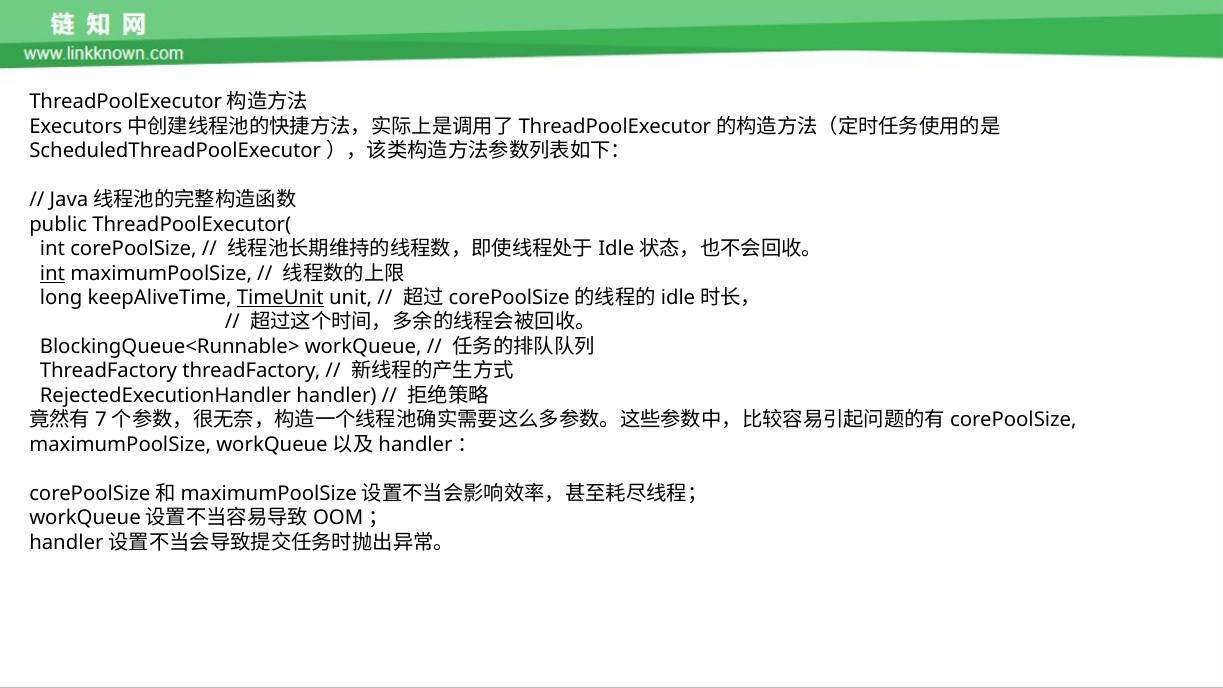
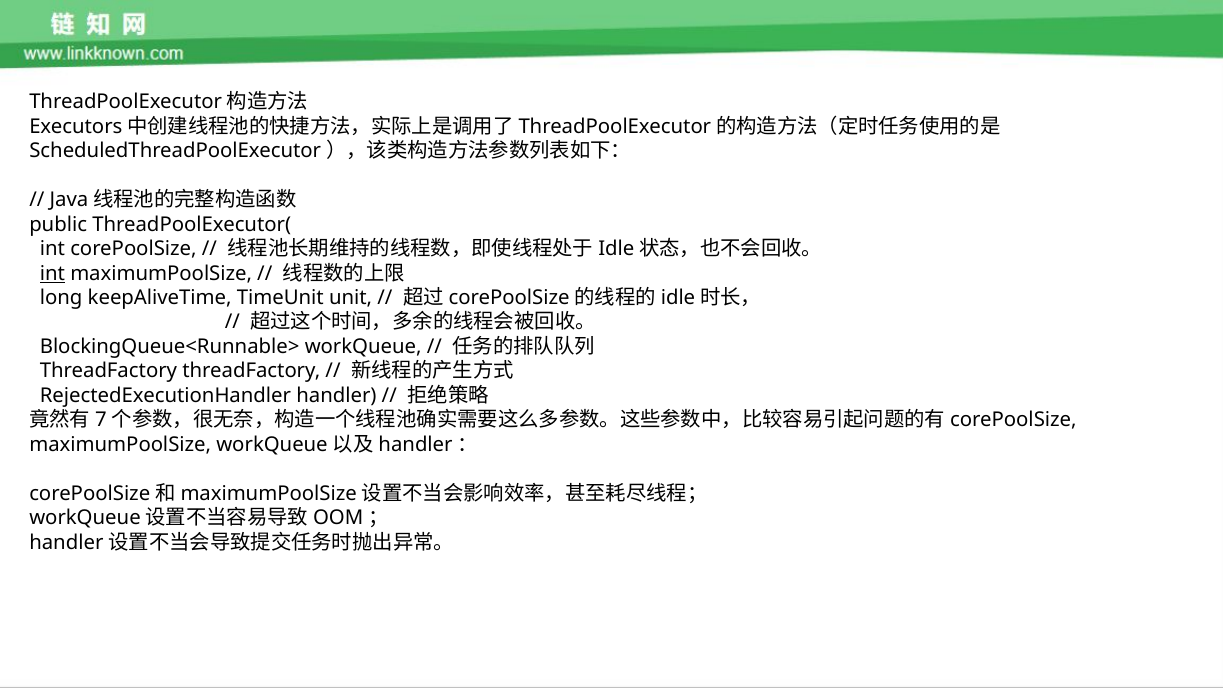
TimeUnit underline: present -> none
